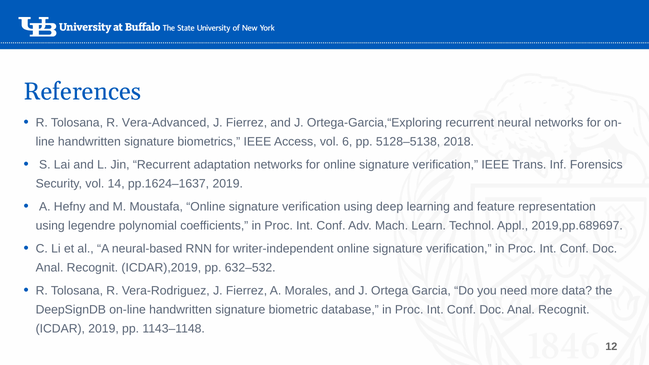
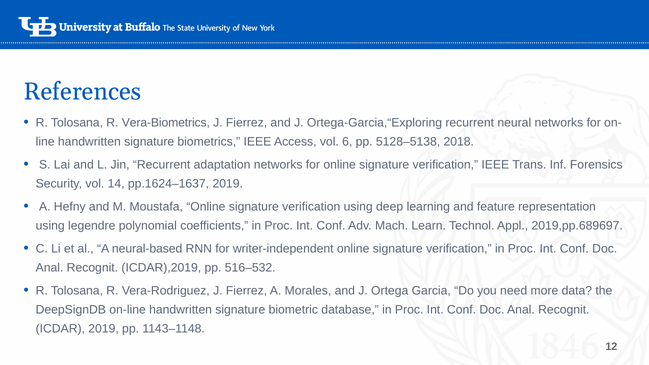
Vera-Advanced: Vera-Advanced -> Vera-Biometrics
632–532: 632–532 -> 516–532
